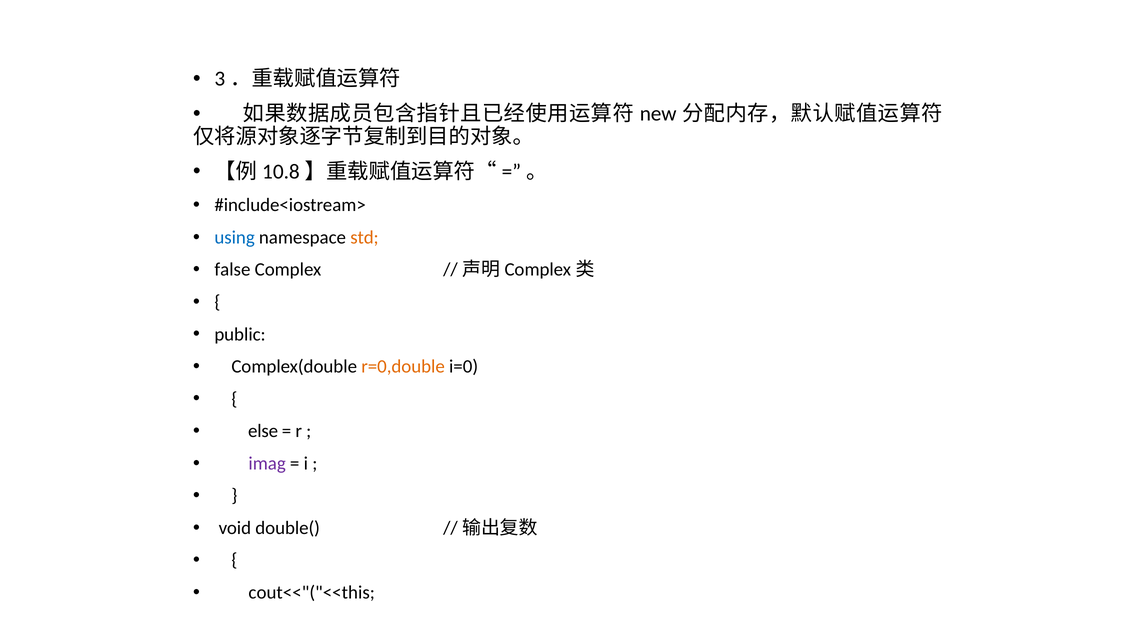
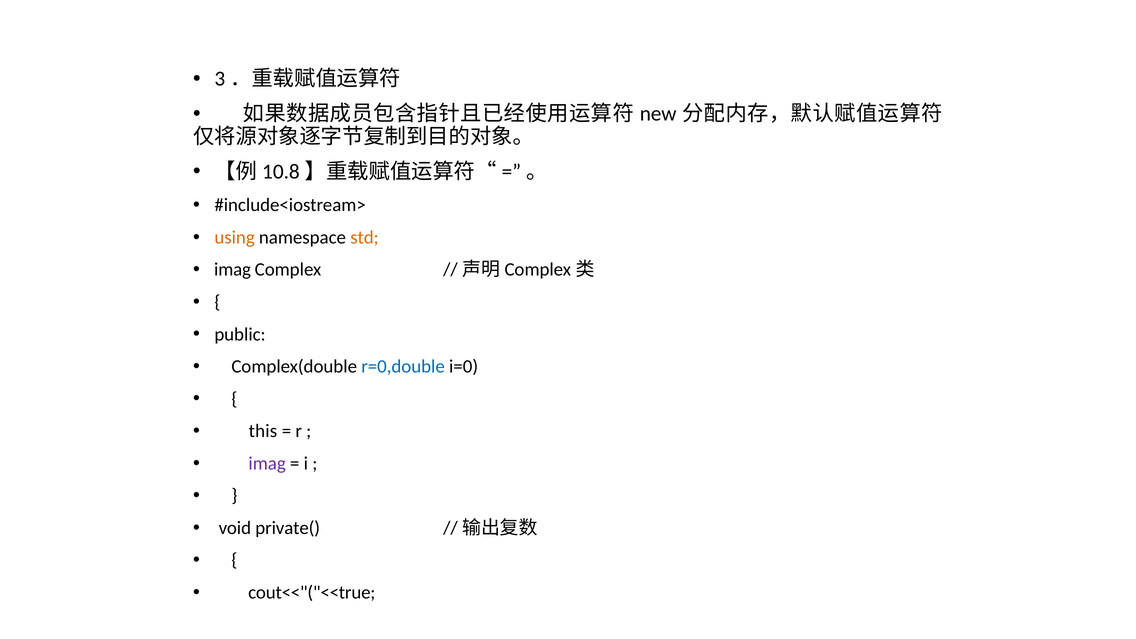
using colour: blue -> orange
false at (232, 270): false -> imag
r=0,double colour: orange -> blue
else: else -> this
double(: double( -> private(
cout<<"("<<this: cout<<"("<<this -> cout<<"("<<true
